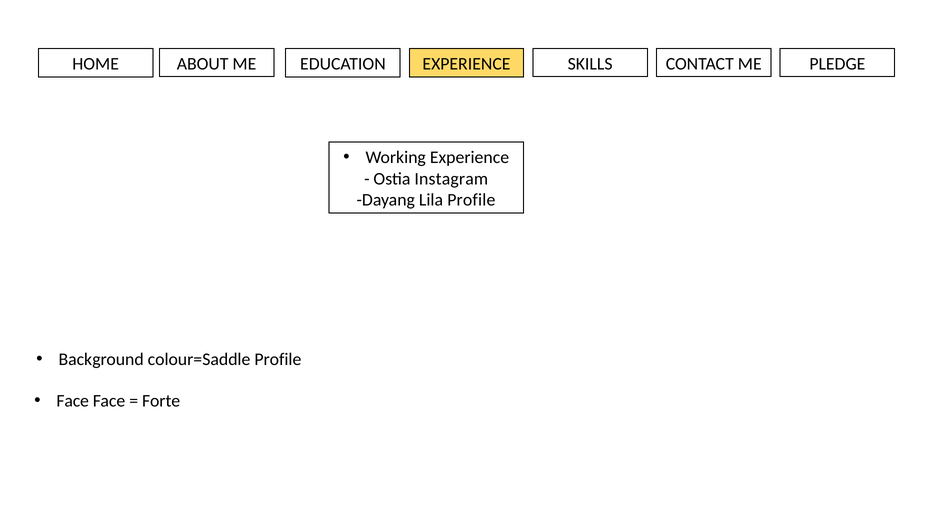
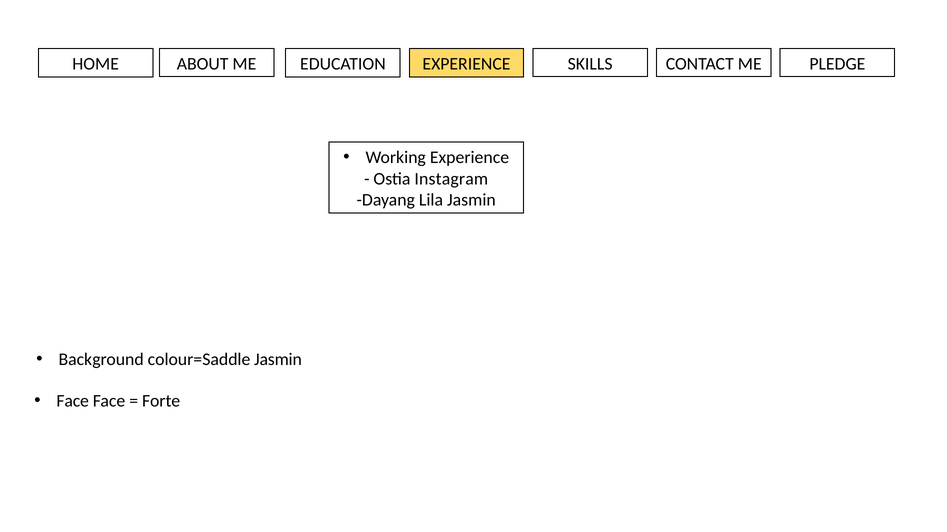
Lila Profile: Profile -> Jasmin
colour=Saddle Profile: Profile -> Jasmin
